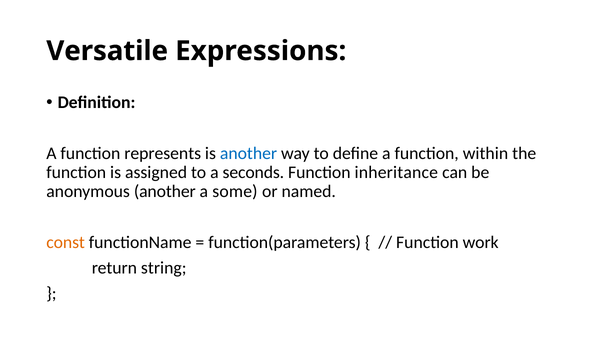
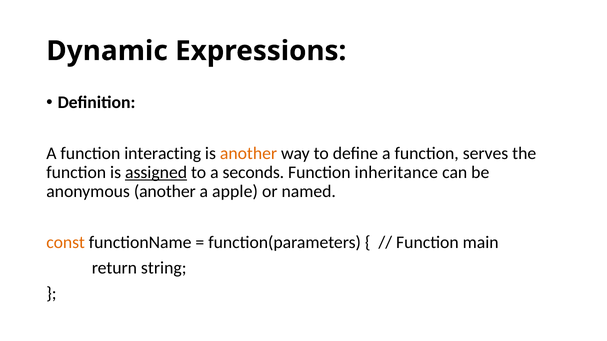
Versatile: Versatile -> Dynamic
represents: represents -> interacting
another at (249, 154) colour: blue -> orange
within: within -> serves
assigned underline: none -> present
some: some -> apple
work: work -> main
